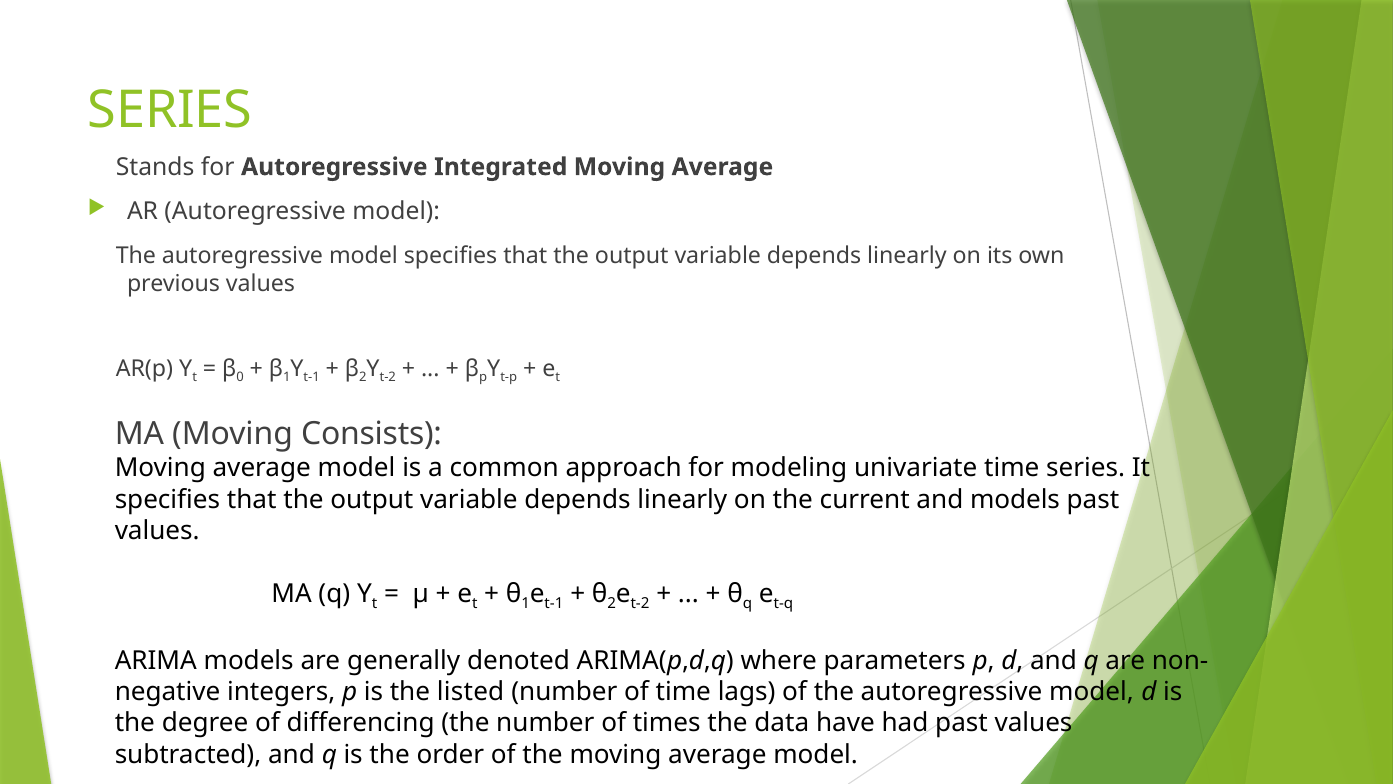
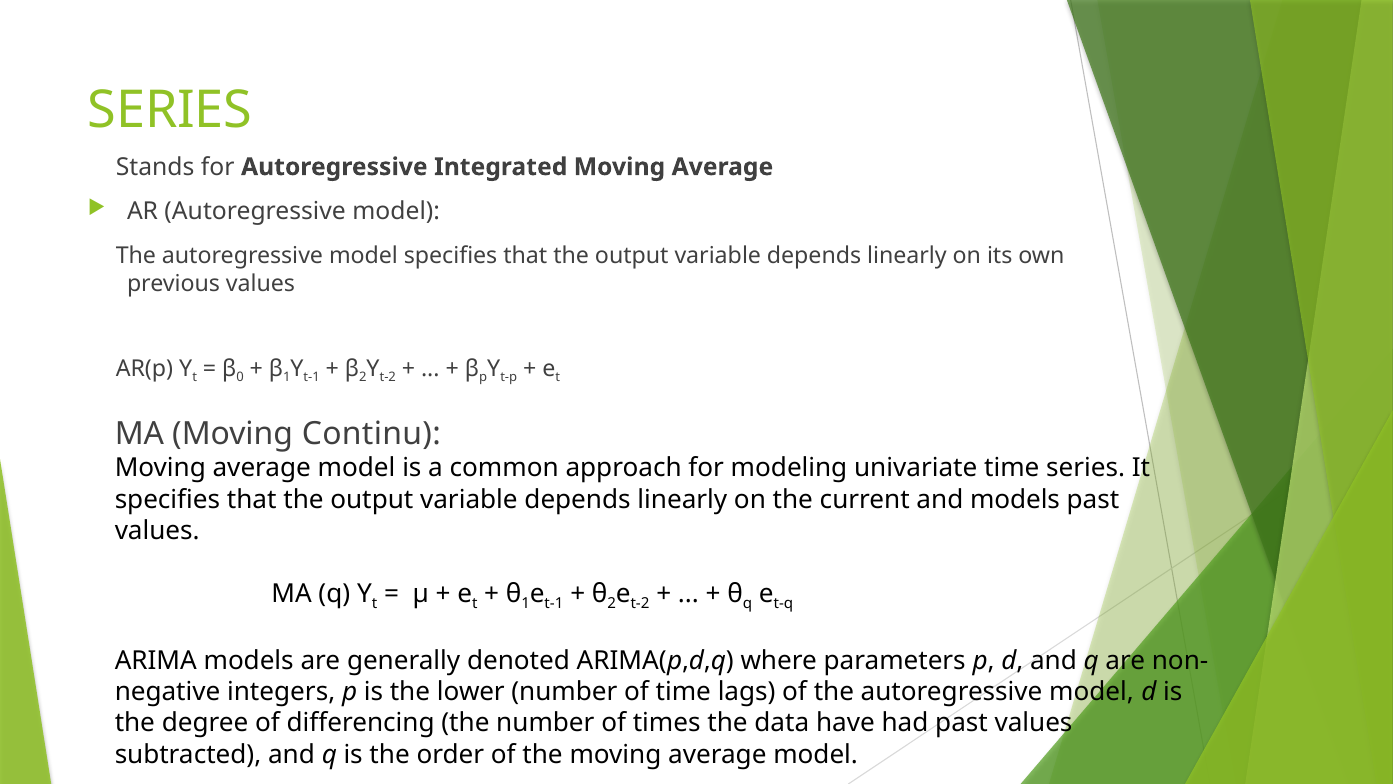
Consists: Consists -> Continu
listed: listed -> lower
